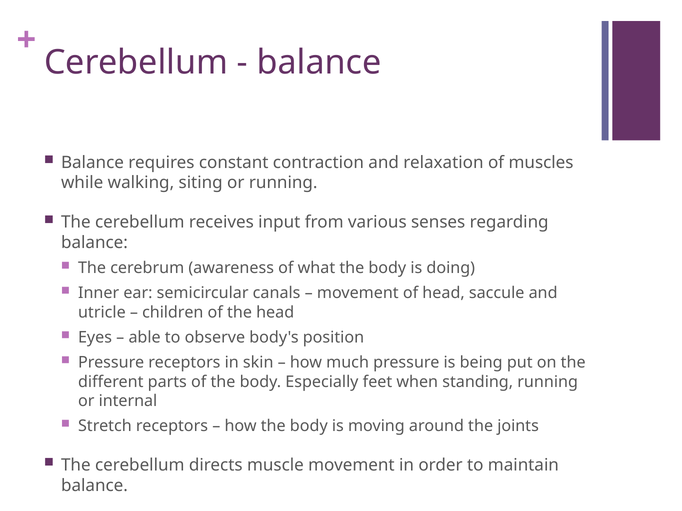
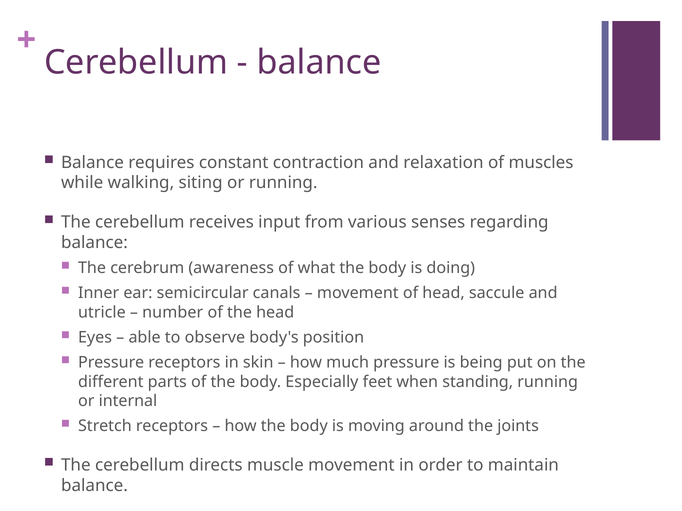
children: children -> number
